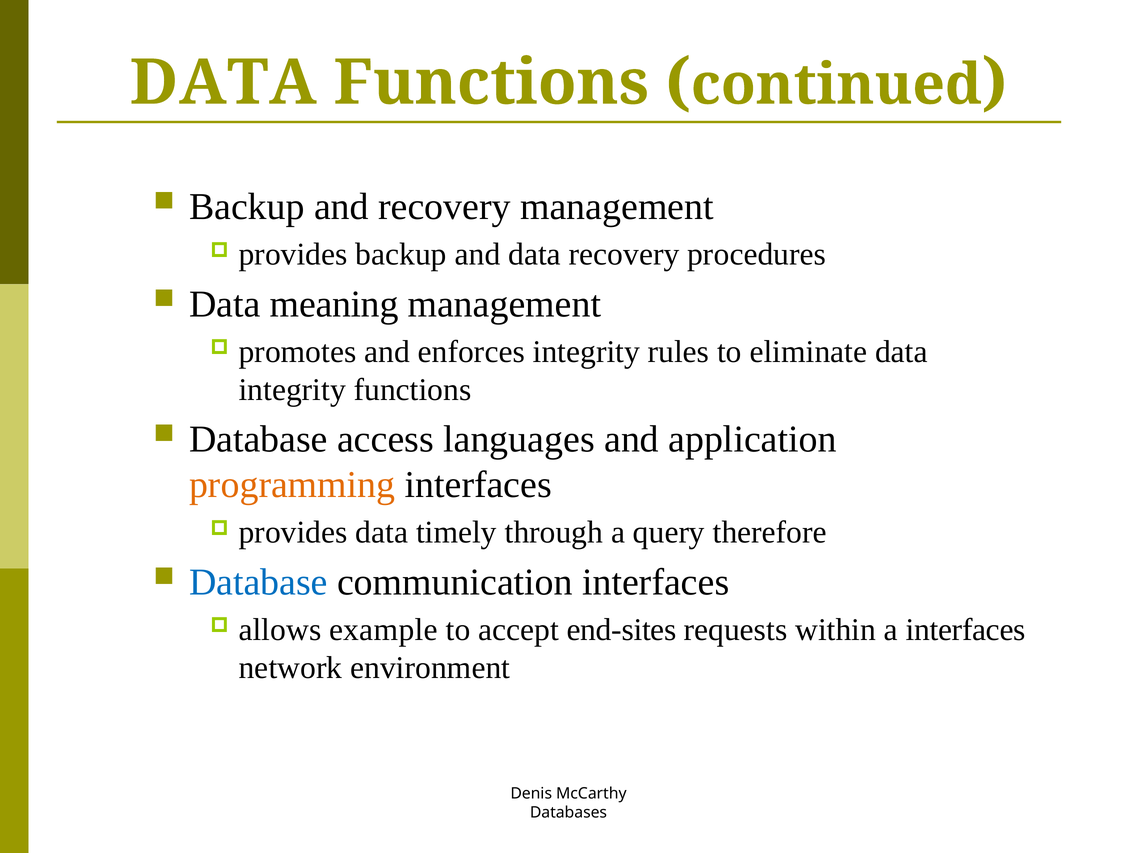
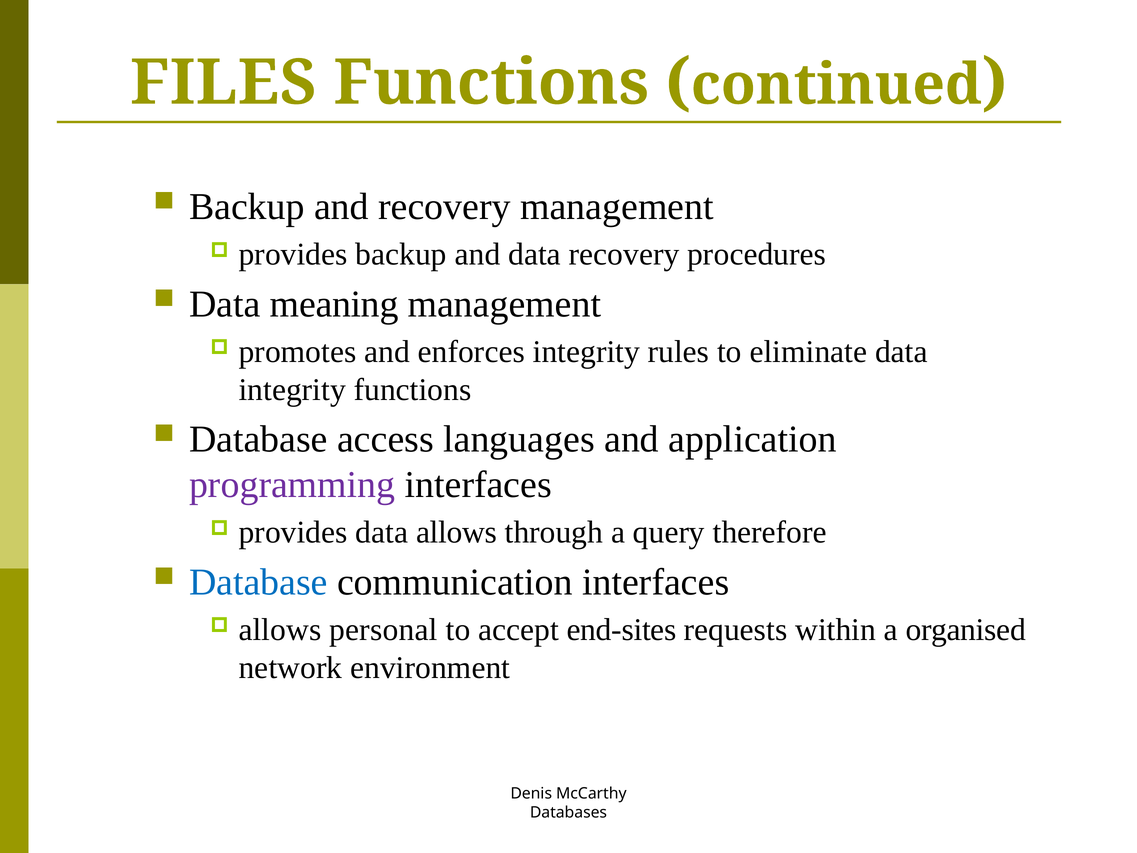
DATA at (223, 83): DATA -> FILES
programming colour: orange -> purple
data timely: timely -> allows
example: example -> personal
a interfaces: interfaces -> organised
